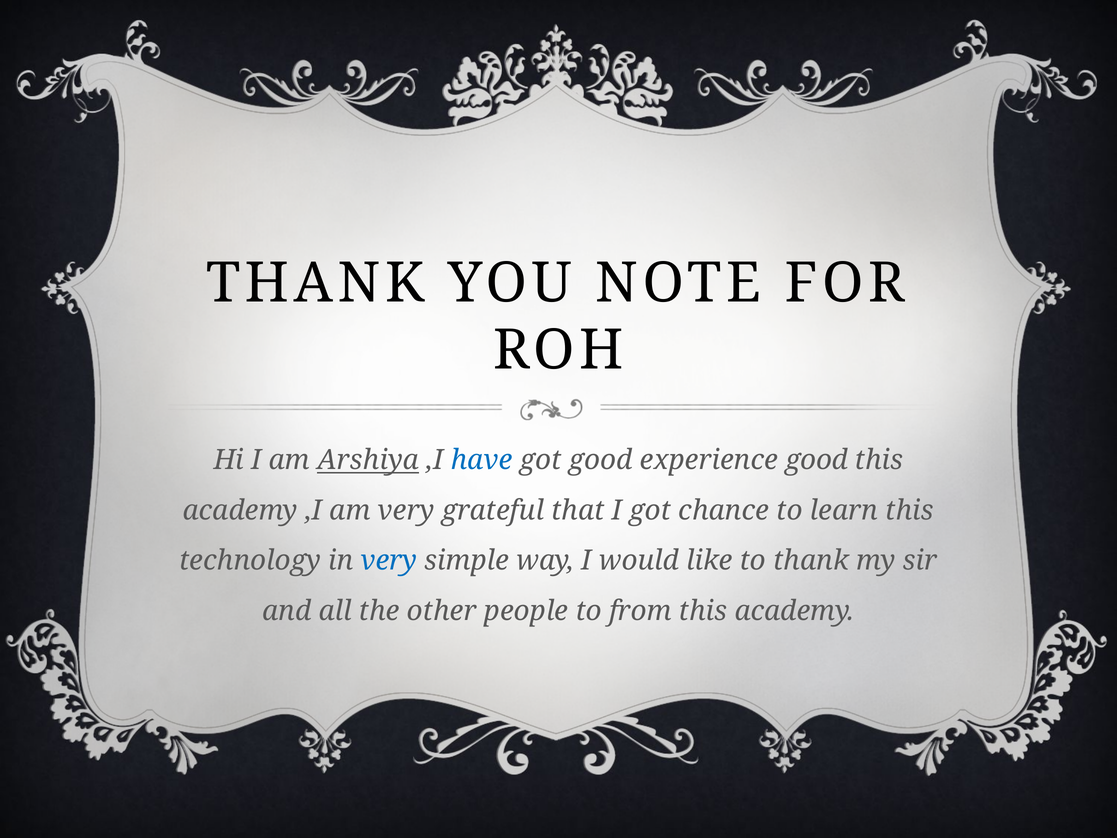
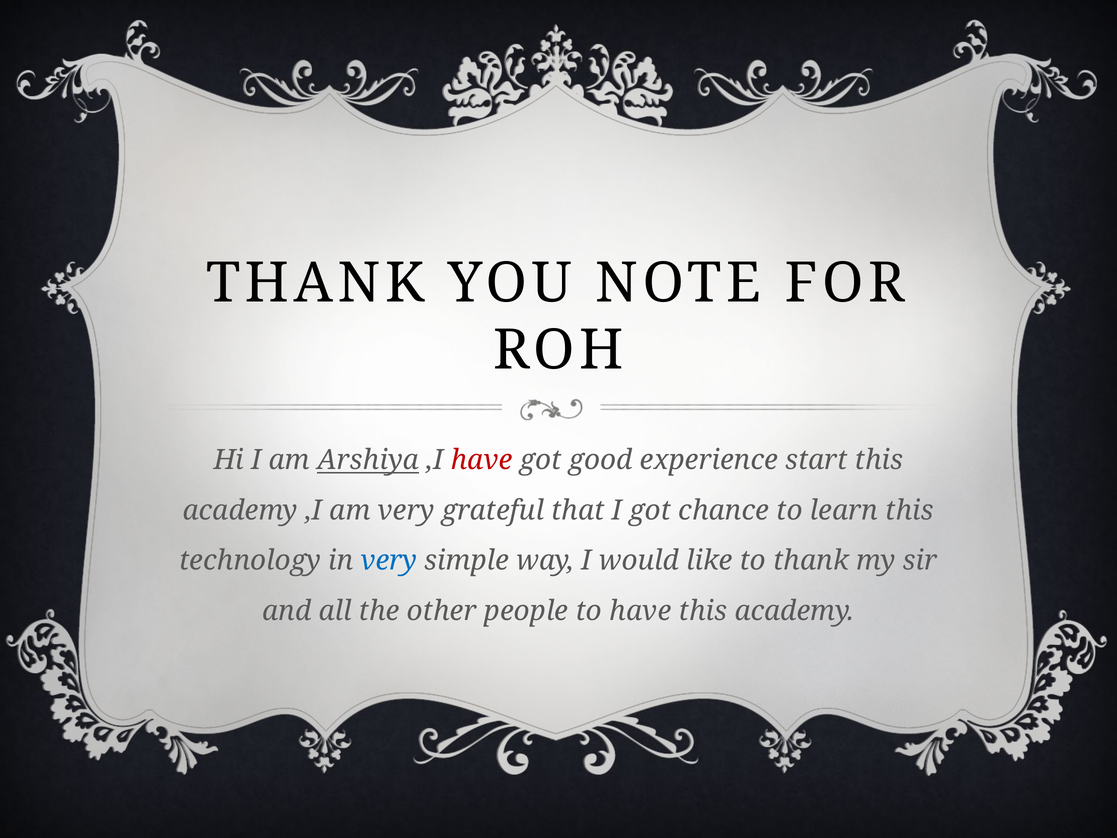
have at (482, 460) colour: blue -> red
experience good: good -> start
to from: from -> have
